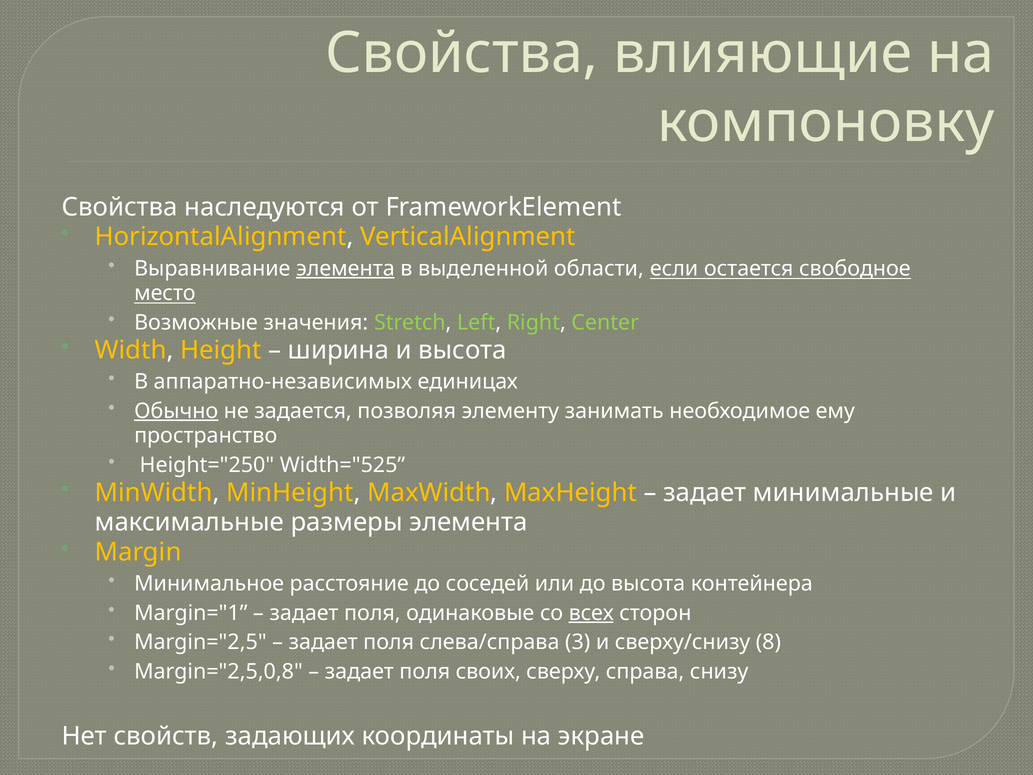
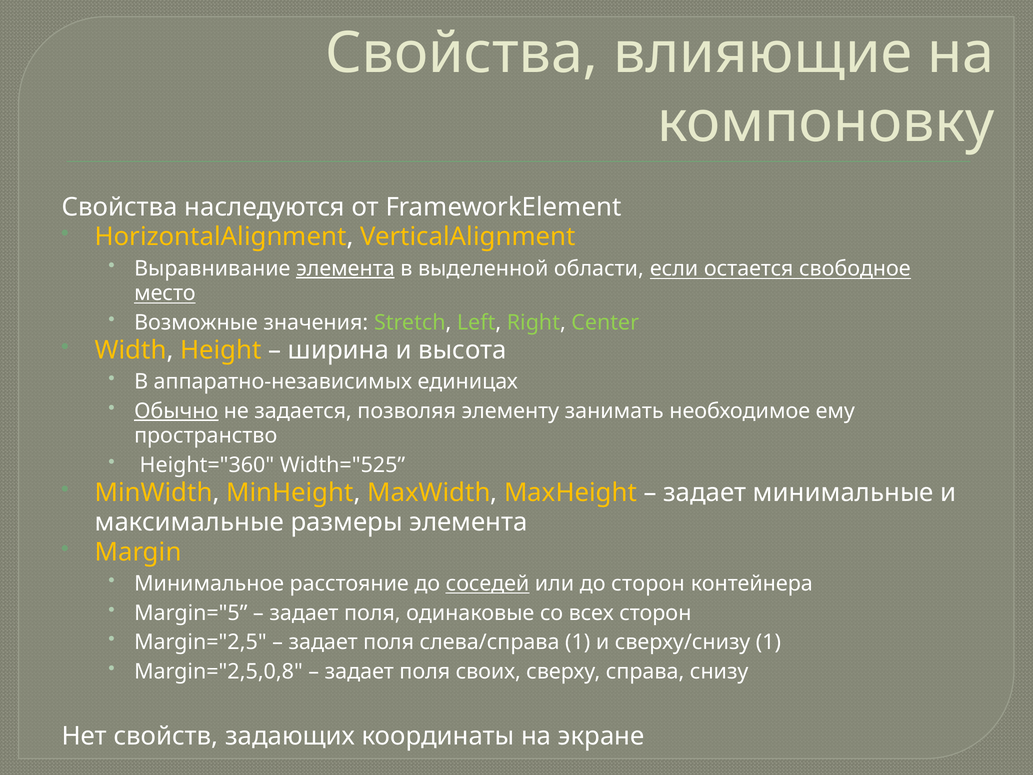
Height="250: Height="250 -> Height="360
соседей underline: none -> present
до высота: высота -> сторон
Margin="1: Margin="1 -> Margin="5
всех underline: present -> none
слева/справа 3: 3 -> 1
сверху/снизу 8: 8 -> 1
